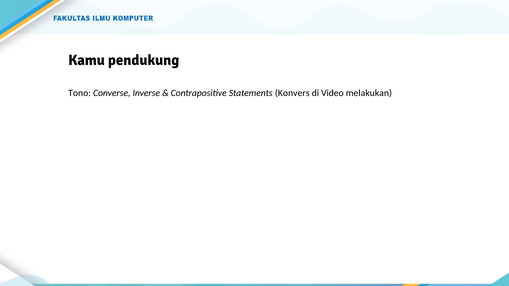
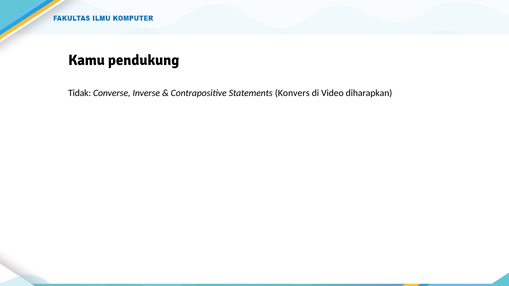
Tono: Tono -> Tidak
melakukan: melakukan -> diharapkan
